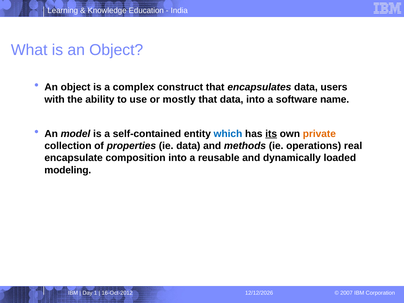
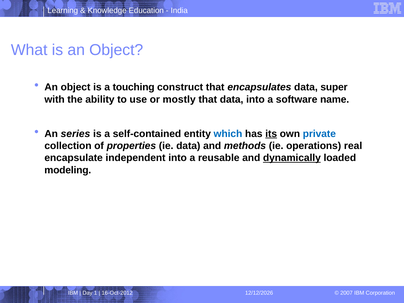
complex: complex -> touching
users: users -> super
model: model -> series
private colour: orange -> blue
composition: composition -> independent
dynamically underline: none -> present
